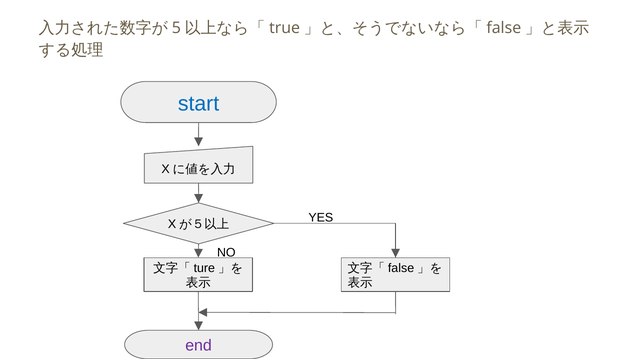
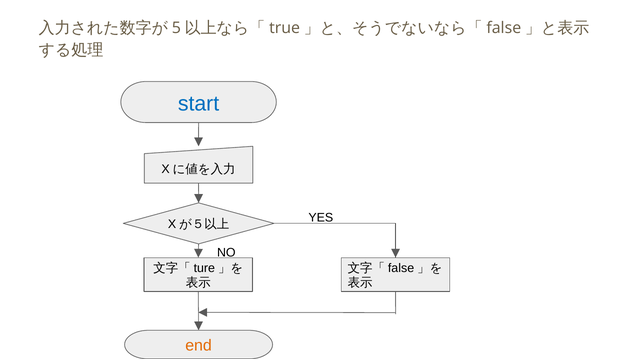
end colour: purple -> orange
